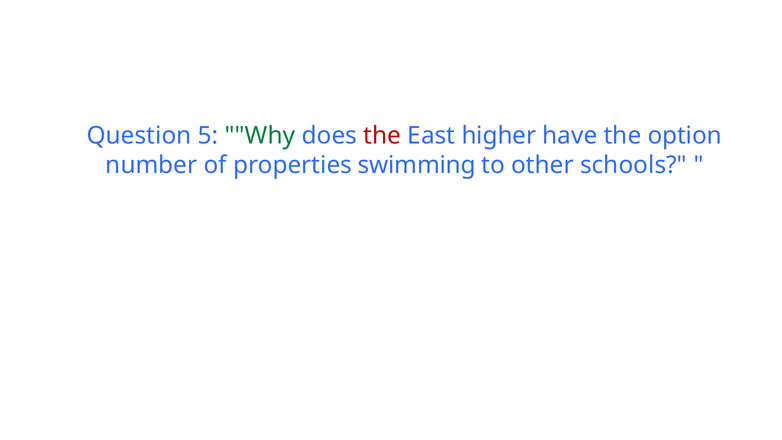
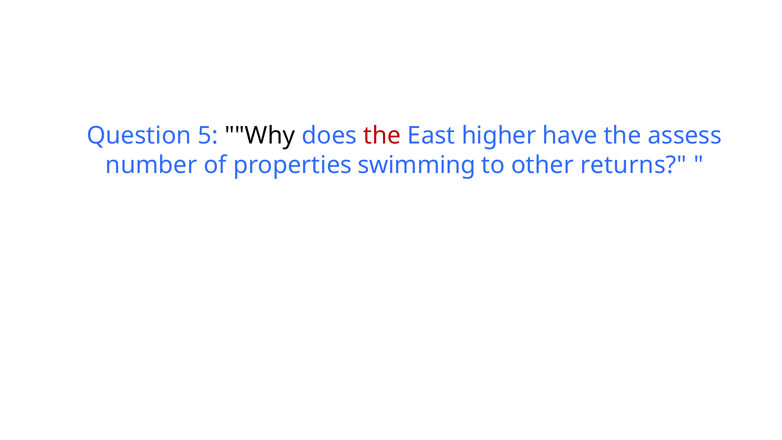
Why colour: green -> black
option: option -> assess
schools: schools -> returns
